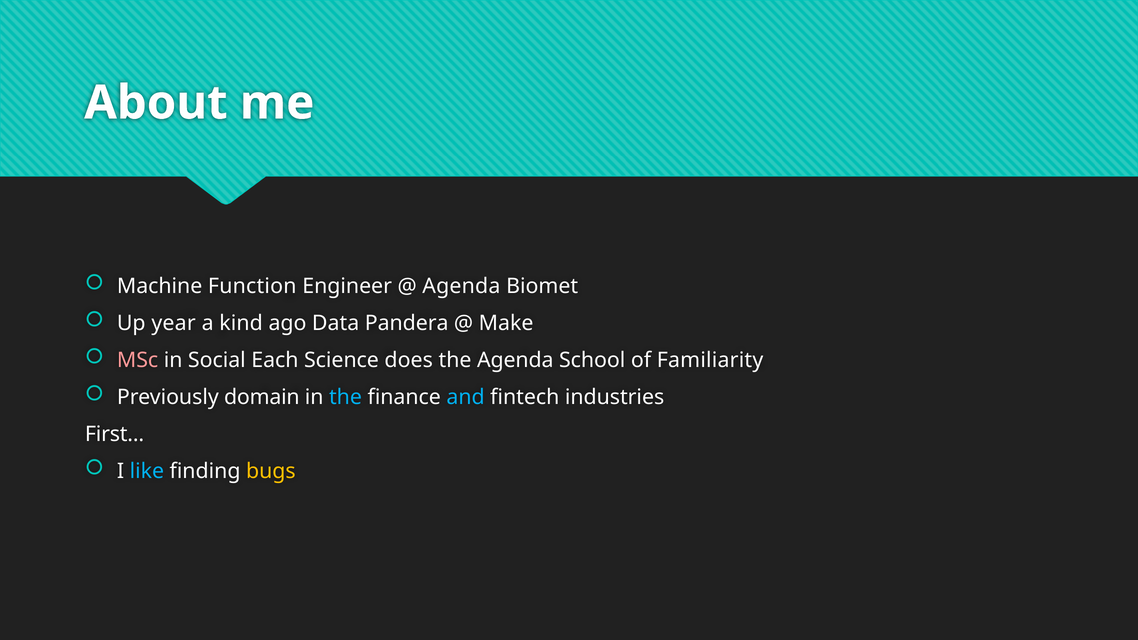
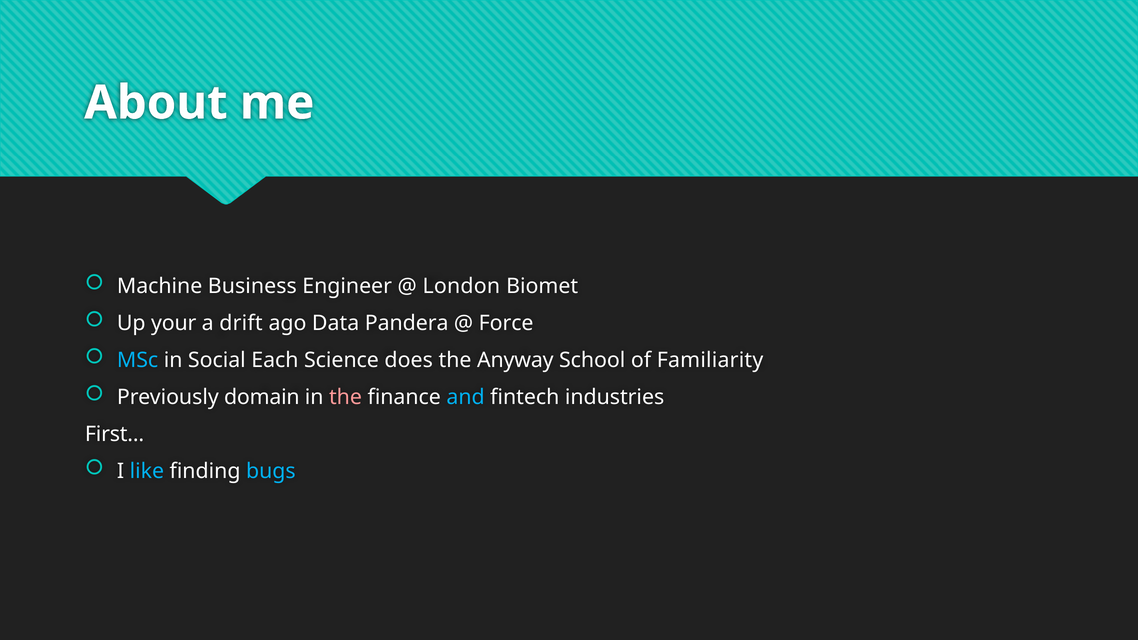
Function: Function -> Business
Agenda at (461, 286): Agenda -> London
year: year -> your
kind: kind -> drift
Make: Make -> Force
MSc colour: pink -> light blue
the Agenda: Agenda -> Anyway
the at (346, 397) colour: light blue -> pink
bugs colour: yellow -> light blue
